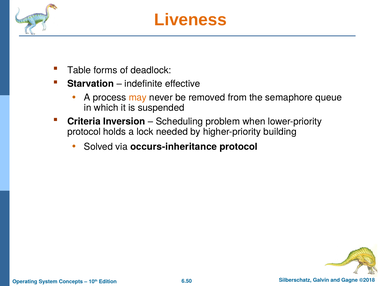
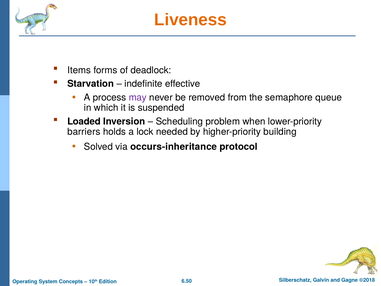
Table: Table -> Items
may colour: orange -> purple
Criteria: Criteria -> Loaded
protocol at (84, 132): protocol -> barriers
